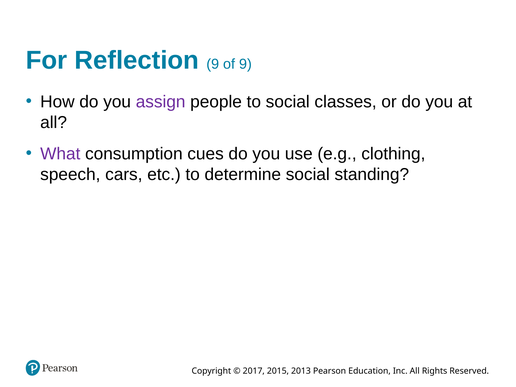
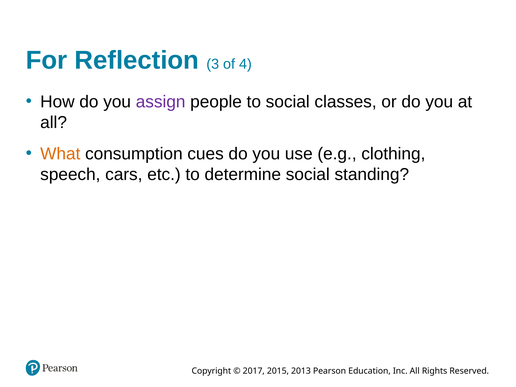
Reflection 9: 9 -> 3
of 9: 9 -> 4
What colour: purple -> orange
